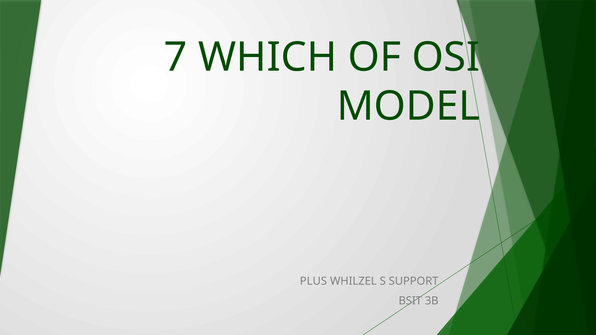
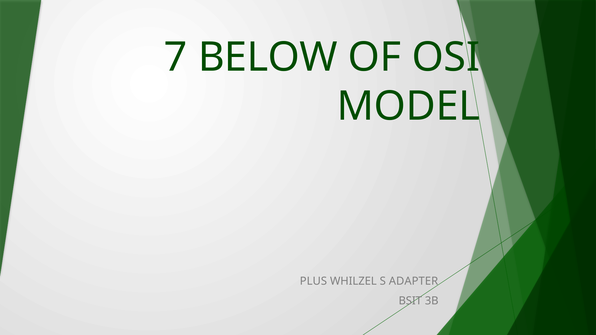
WHICH: WHICH -> BELOW
SUPPORT: SUPPORT -> ADAPTER
